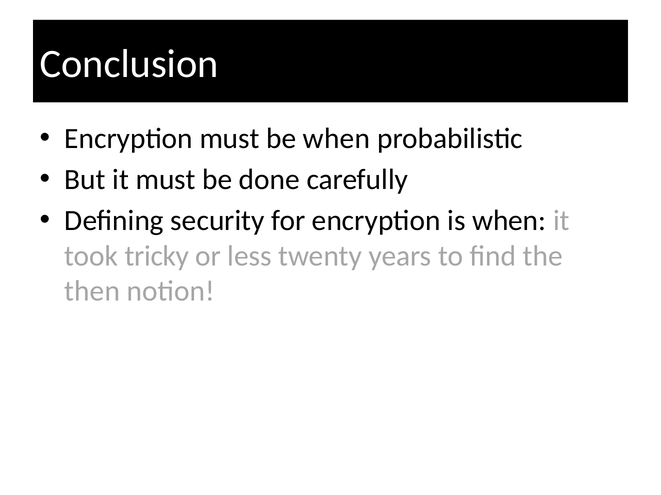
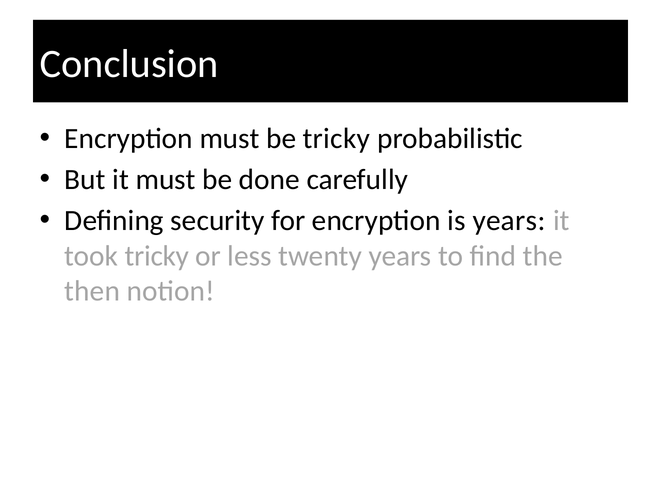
be when: when -> tricky
is when: when -> years
